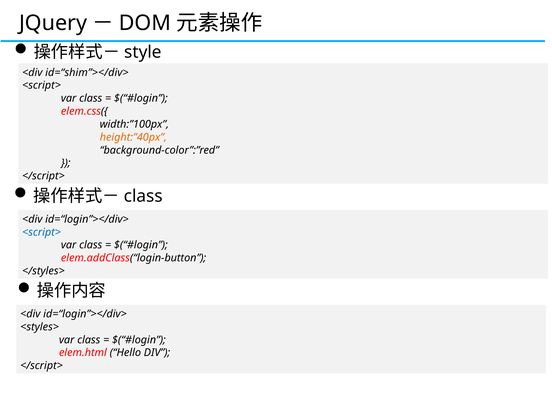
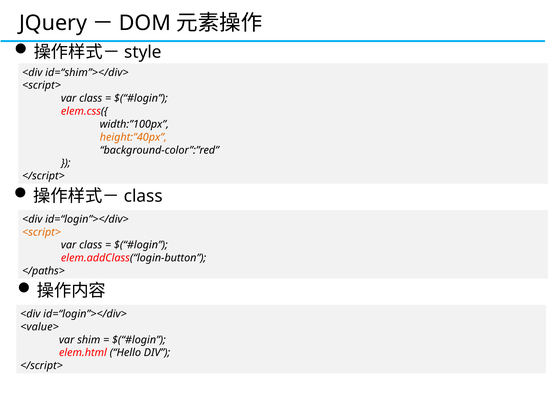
<script> at (42, 232) colour: blue -> orange
</styles>: </styles> -> </paths>
<styles>: <styles> -> <value>
class at (89, 340): class -> shim
